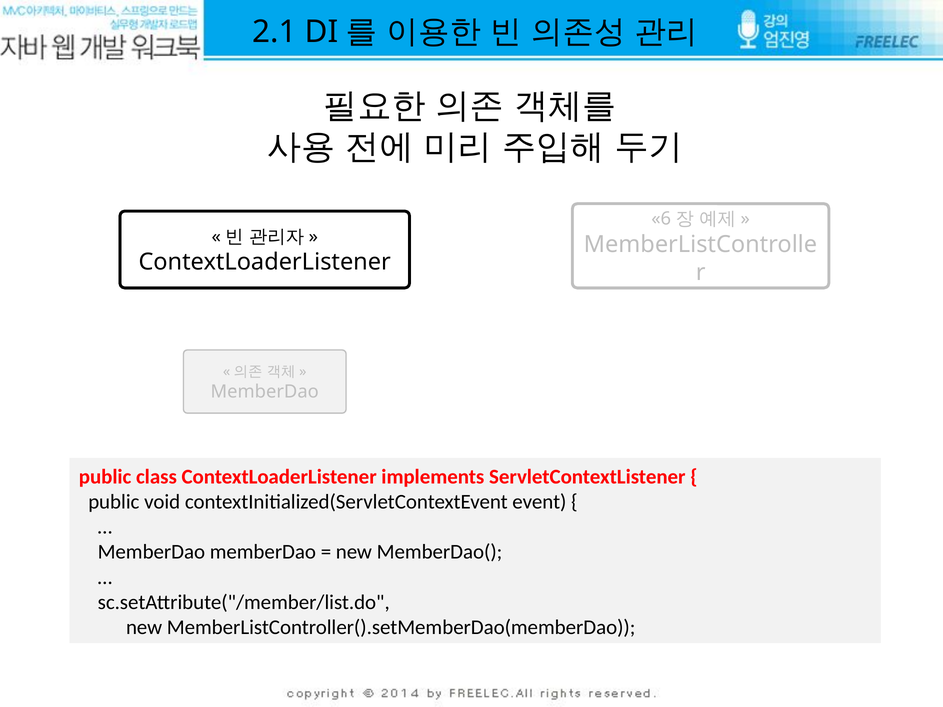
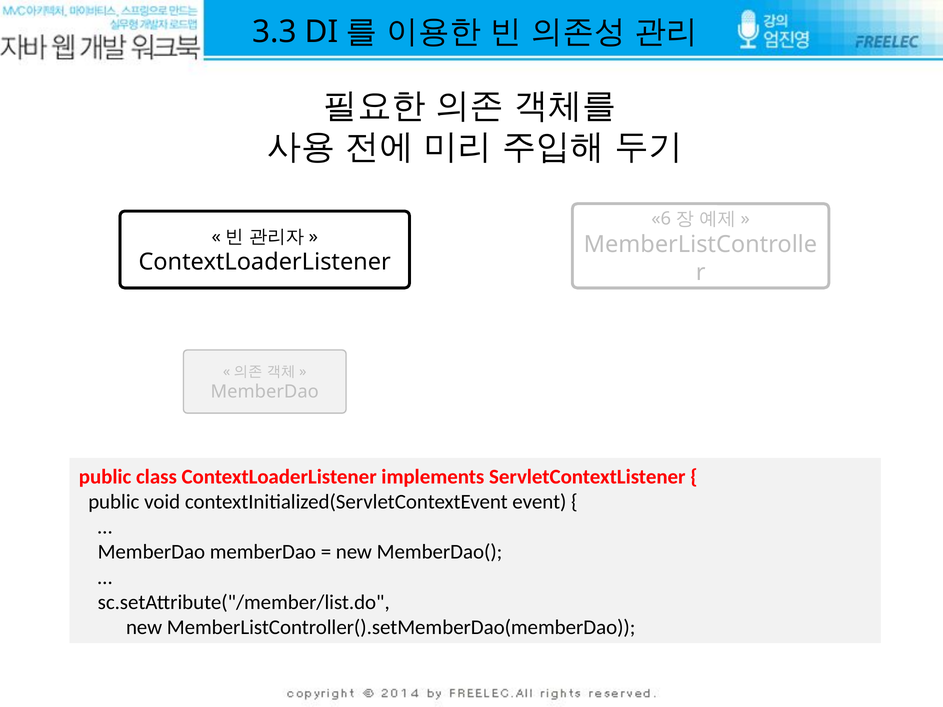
2.1: 2.1 -> 3.3
